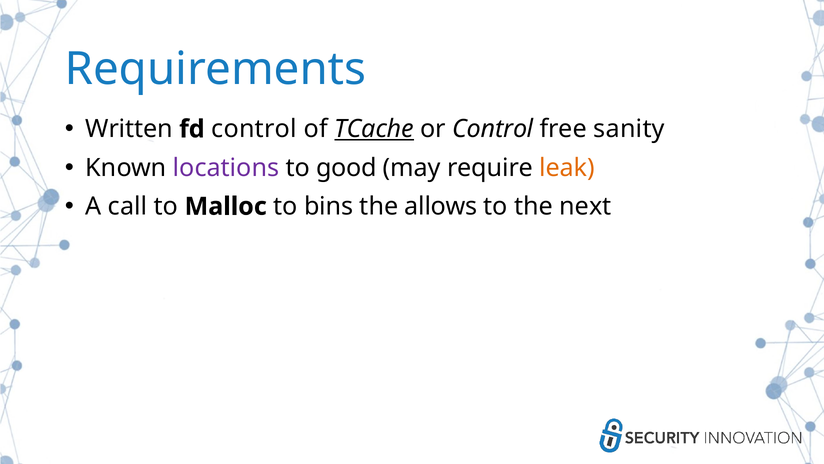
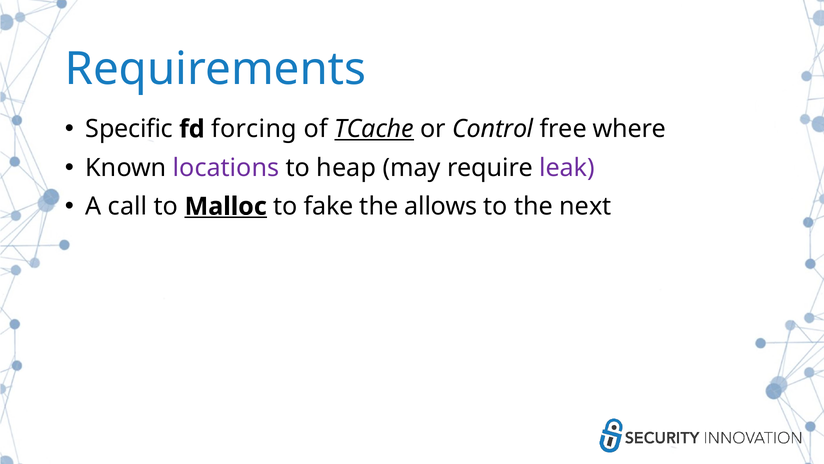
Written: Written -> Specific
fd control: control -> forcing
sanity: sanity -> where
good: good -> heap
leak colour: orange -> purple
Malloc underline: none -> present
bins: bins -> fake
